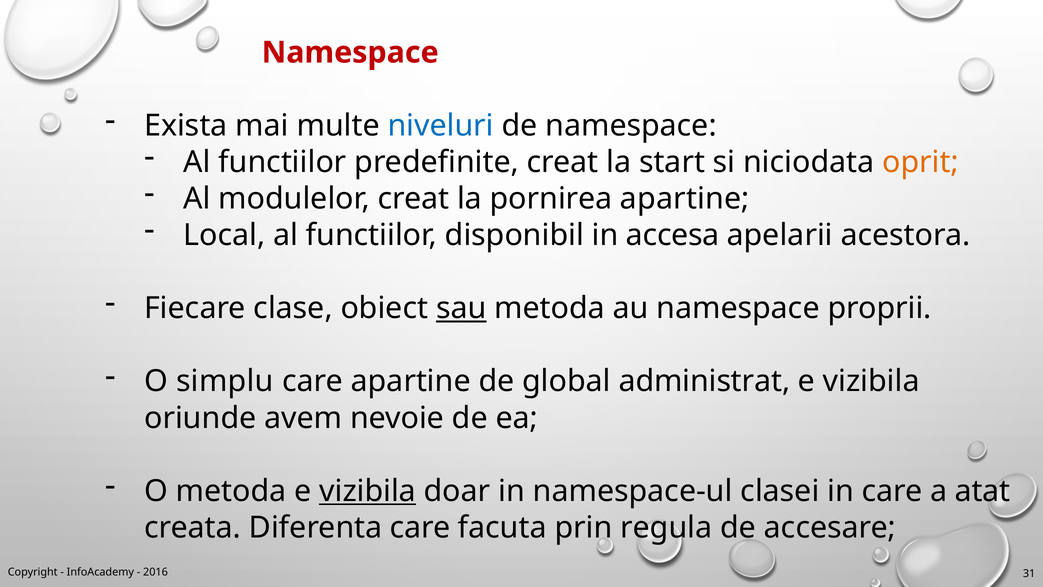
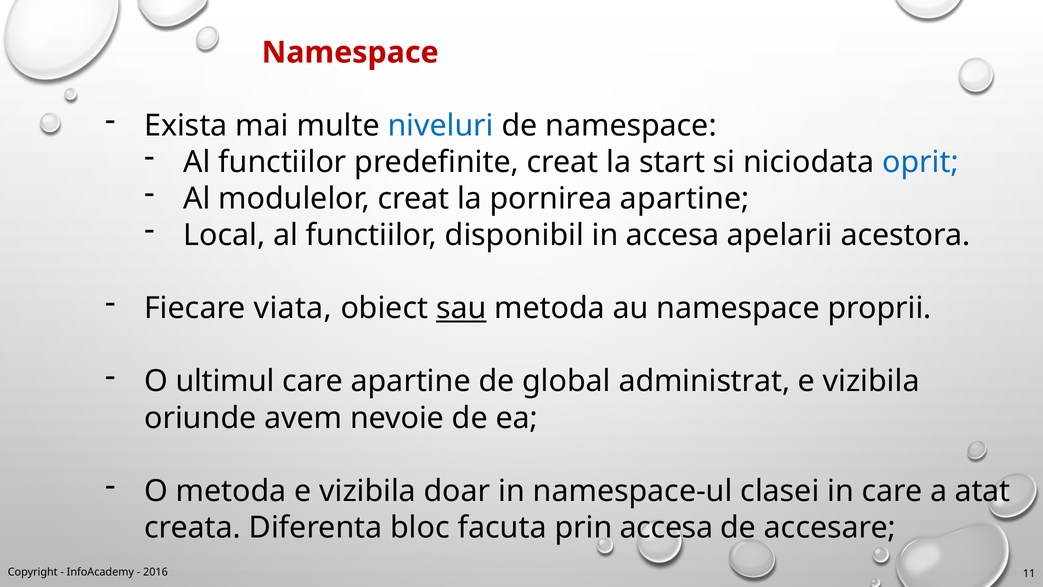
oprit colour: orange -> blue
clase: clase -> viata
simplu: simplu -> ultimul
vizibila at (368, 491) underline: present -> none
Diferenta care: care -> bloc
prin regula: regula -> accesa
31: 31 -> 11
